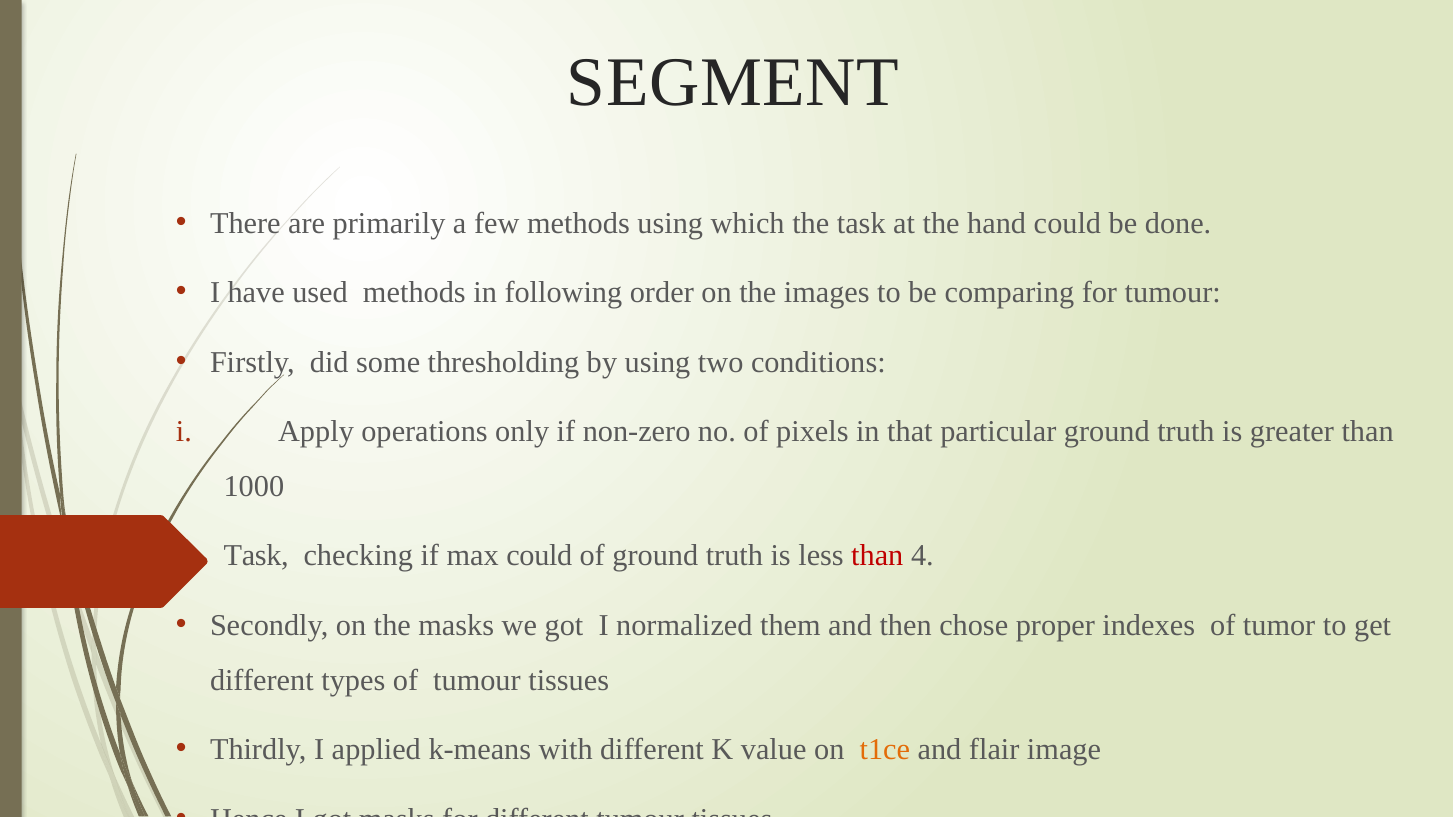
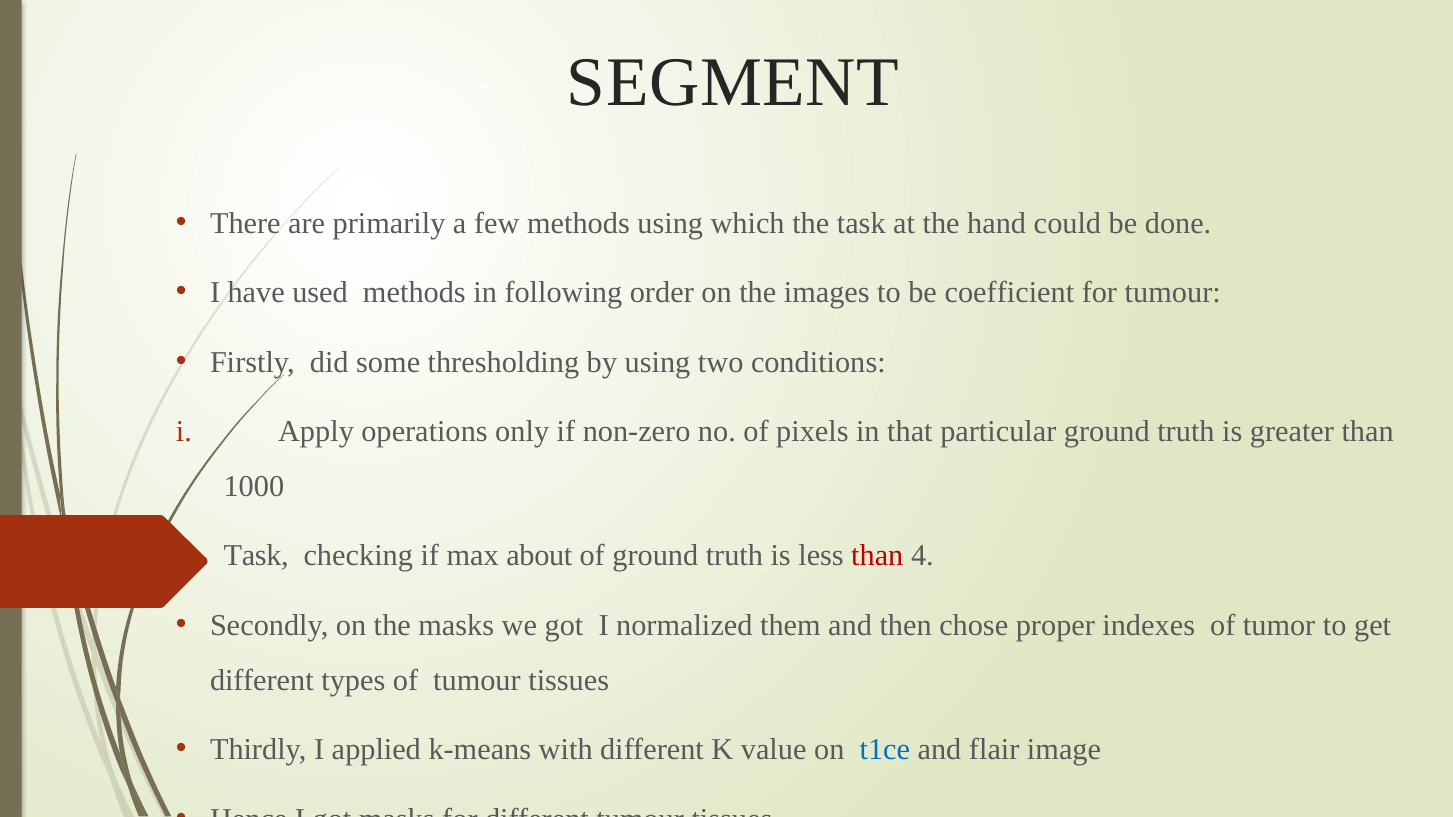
comparing: comparing -> coefficient
max could: could -> about
t1ce colour: orange -> blue
